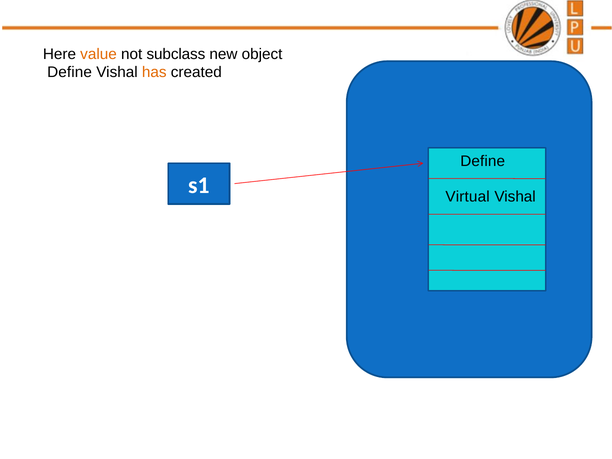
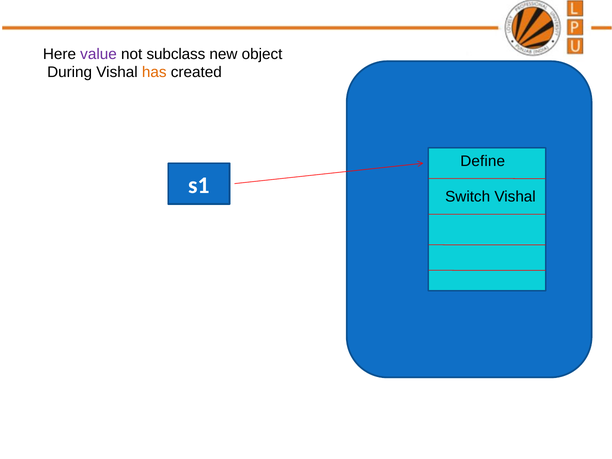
value colour: orange -> purple
Define at (70, 72): Define -> During
Virtual: Virtual -> Switch
